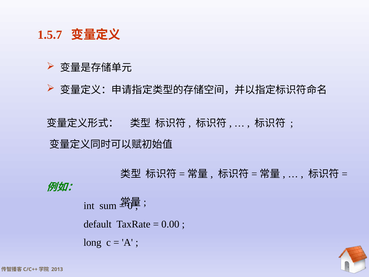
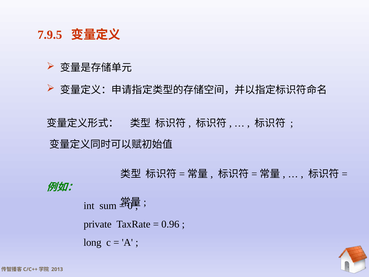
1.5.7: 1.5.7 -> 7.9.5
default: default -> private
0.00: 0.00 -> 0.96
